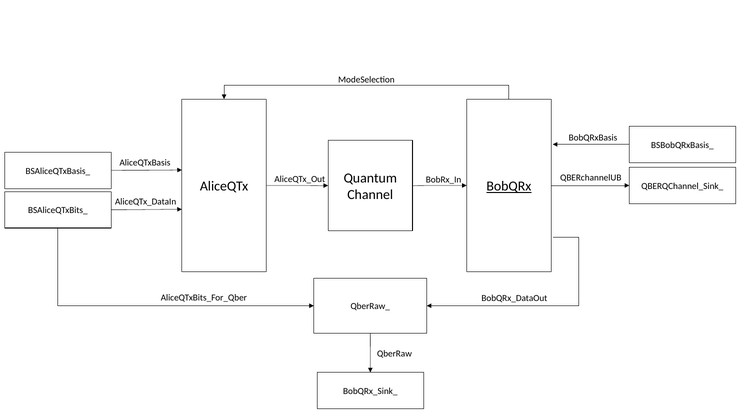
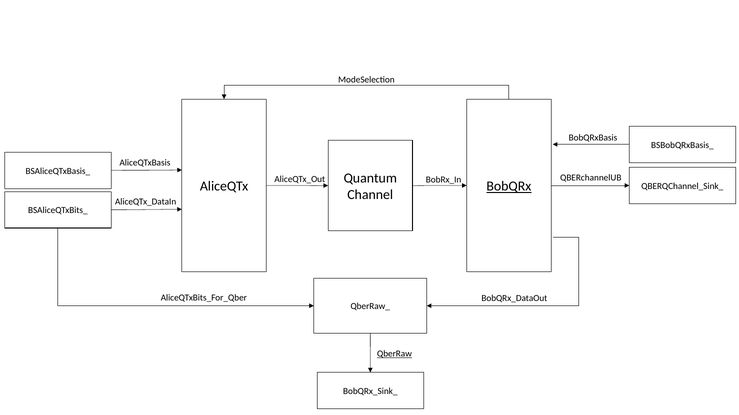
QberRaw underline: none -> present
